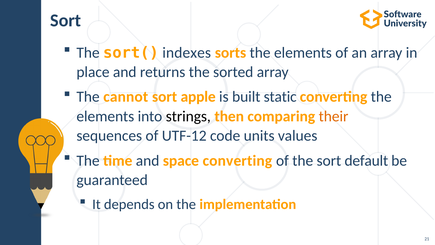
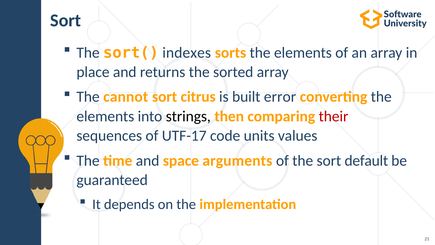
apple: apple -> citrus
static: static -> error
their colour: orange -> red
UTF-12: UTF-12 -> UTF-17
space converting: converting -> arguments
